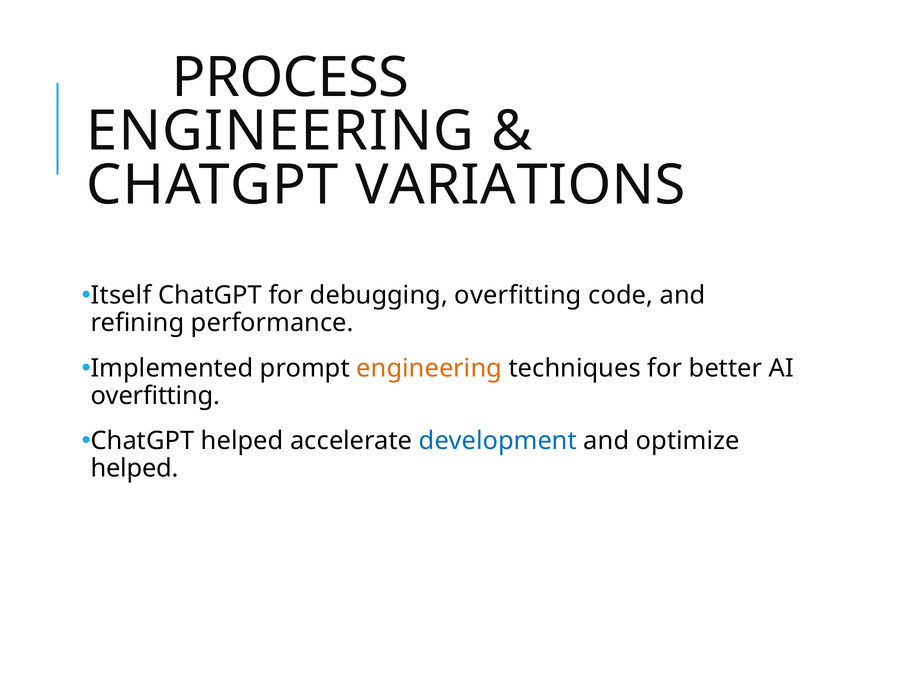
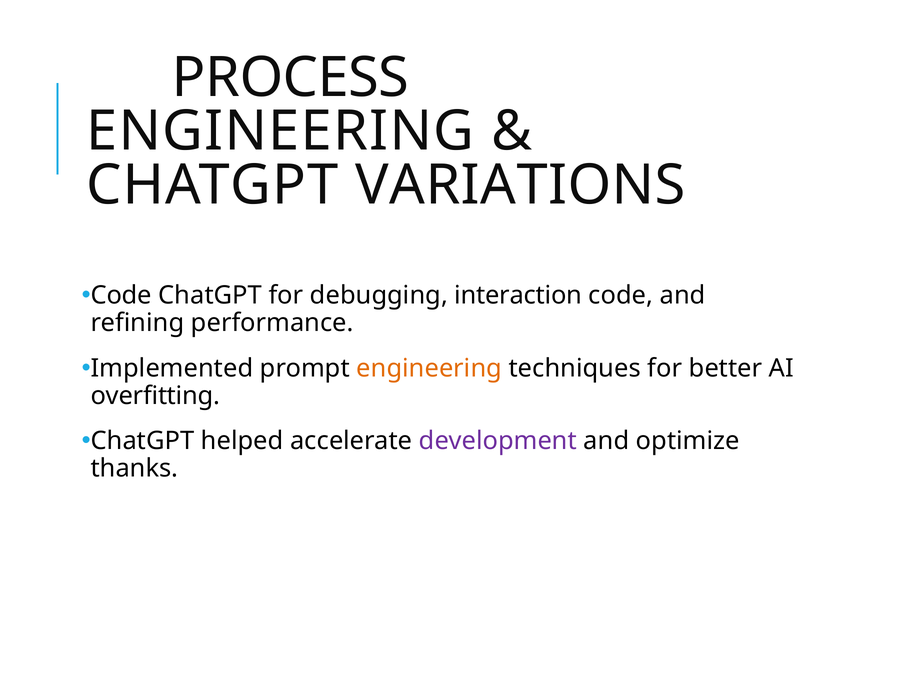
Itself at (121, 296): Itself -> Code
debugging overfitting: overfitting -> interaction
development colour: blue -> purple
helped at (135, 469): helped -> thanks
